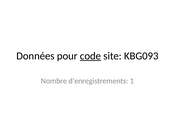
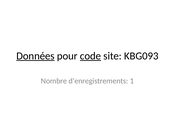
Données underline: none -> present
